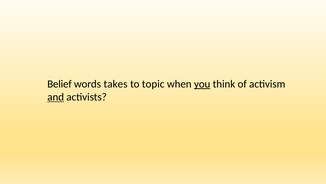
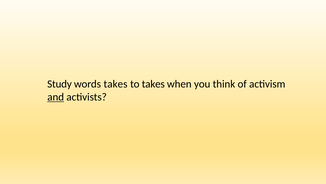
Belief: Belief -> Study
to topic: topic -> takes
you underline: present -> none
